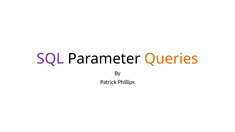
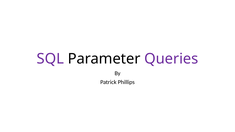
Queries colour: orange -> purple
